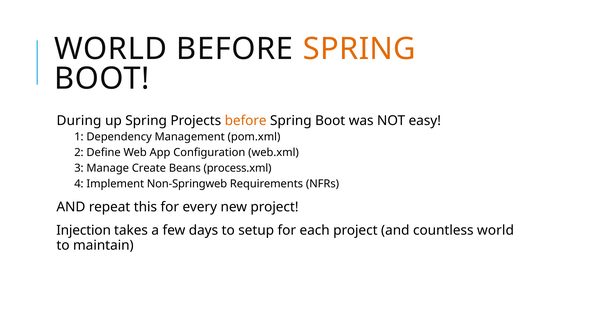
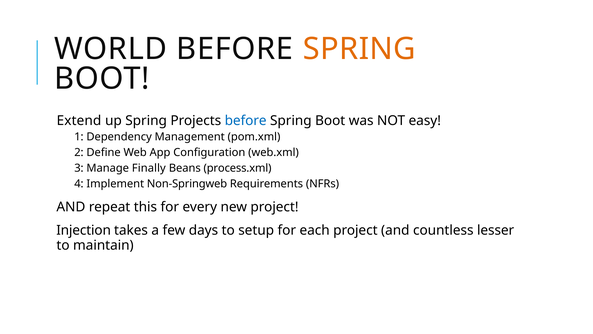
During: During -> Extend
before at (246, 121) colour: orange -> blue
Create: Create -> Finally
countless world: world -> lesser
